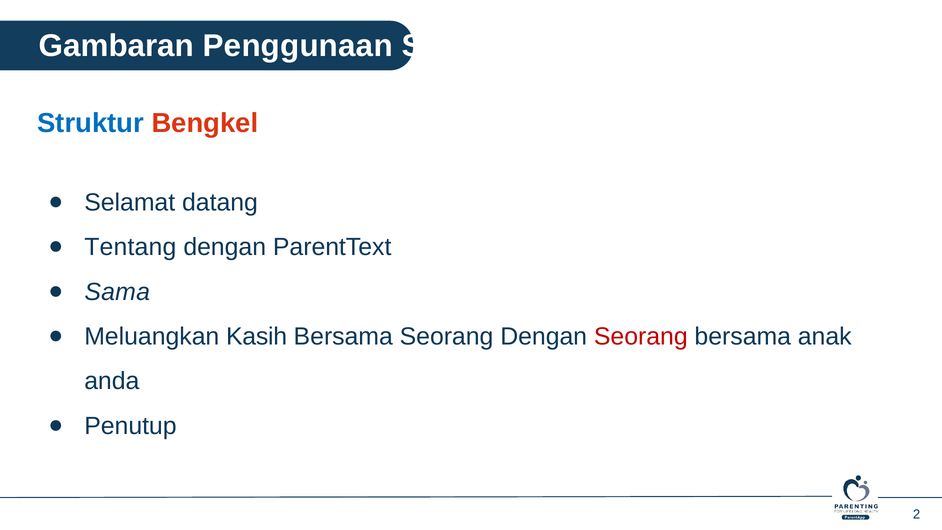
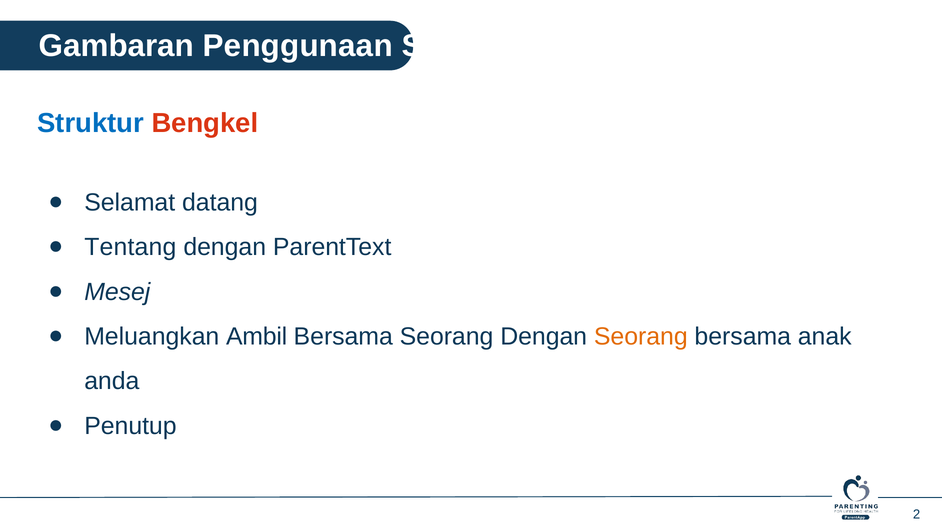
Sama: Sama -> Mesej
Kasih: Kasih -> Ambil
Seorang at (641, 336) colour: red -> orange
